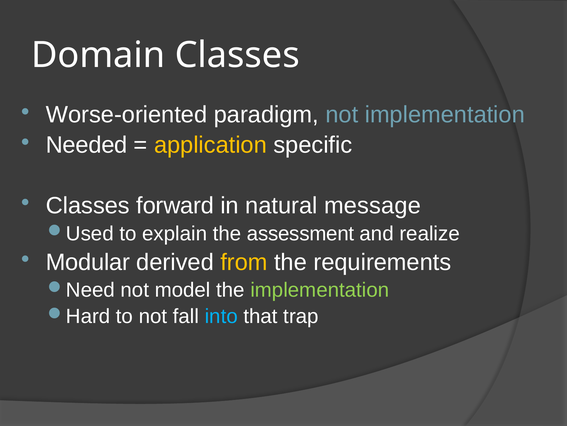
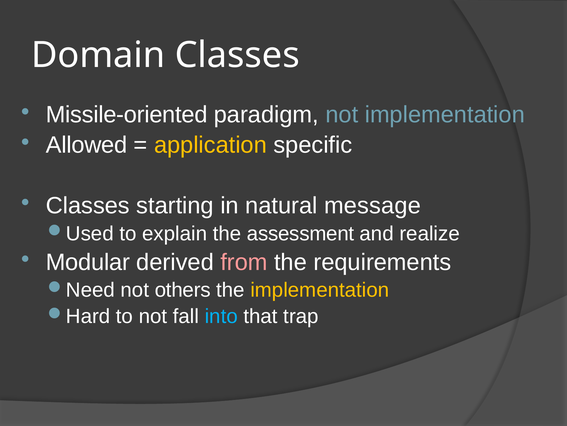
Worse-oriented: Worse-oriented -> Missile-oriented
Needed: Needed -> Allowed
forward: forward -> starting
from colour: yellow -> pink
model: model -> others
implementation at (320, 290) colour: light green -> yellow
